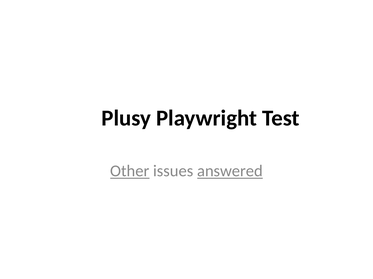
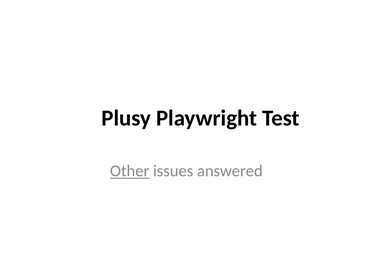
answered underline: present -> none
